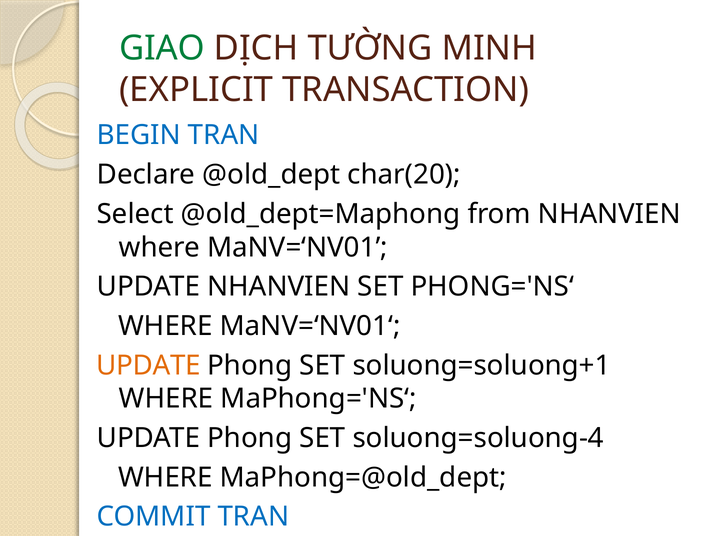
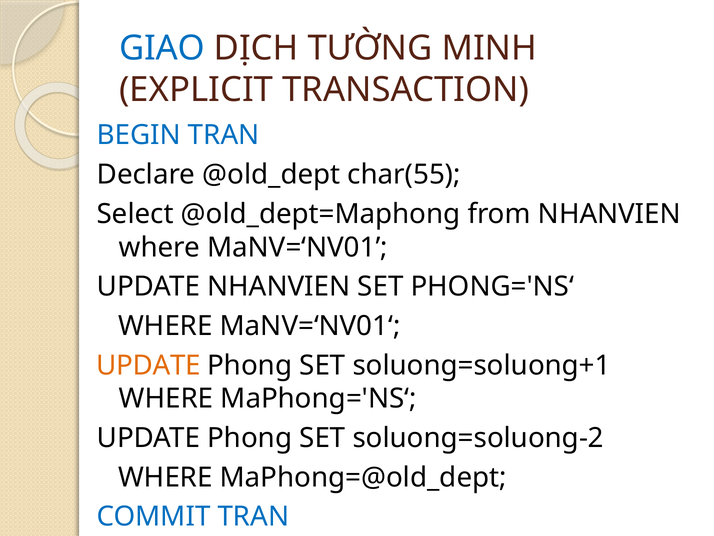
GIAO colour: green -> blue
char(20: char(20 -> char(55
soluong=soluong-4: soluong=soluong-4 -> soluong=soluong-2
